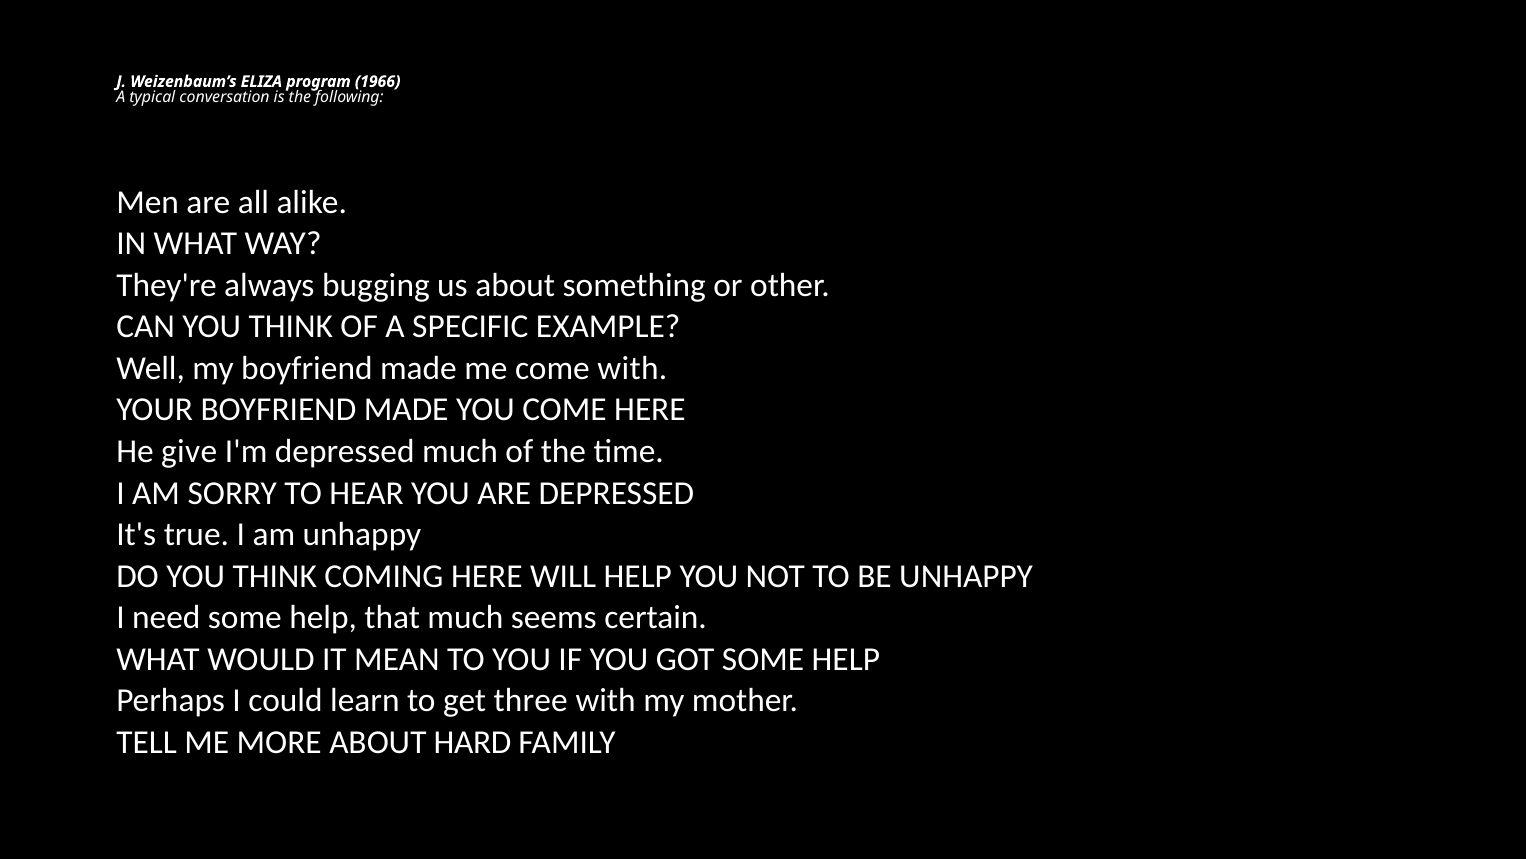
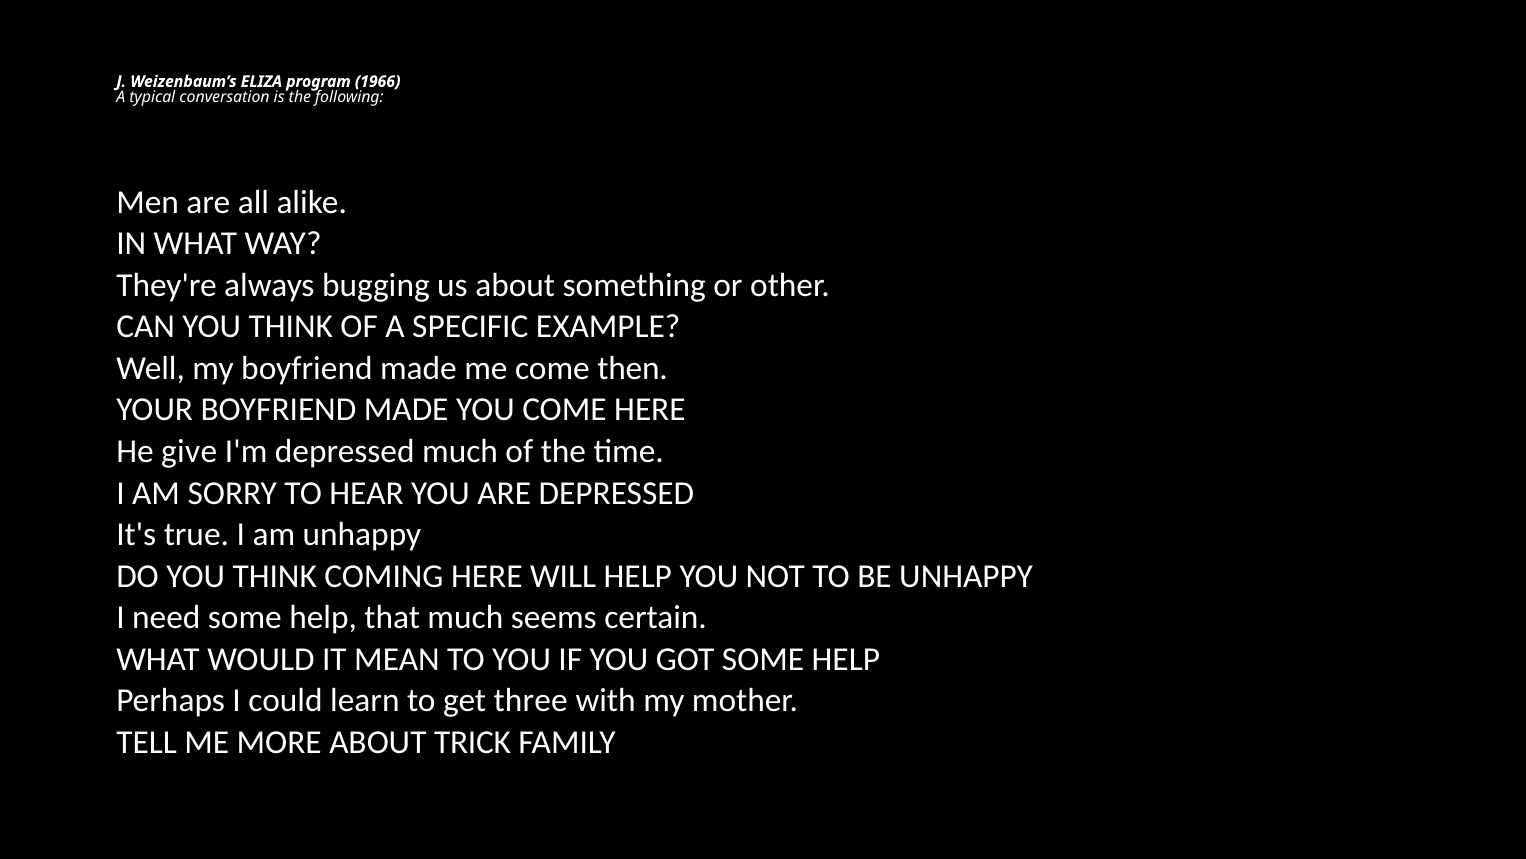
come with: with -> then
HARD: HARD -> TRICK
